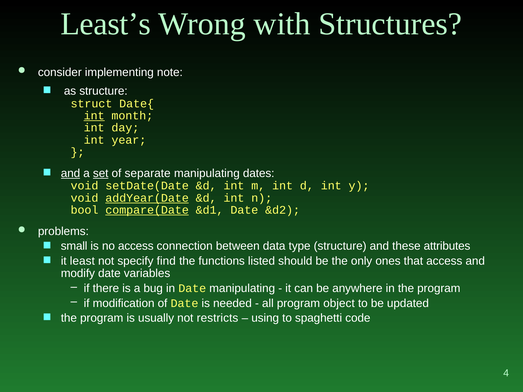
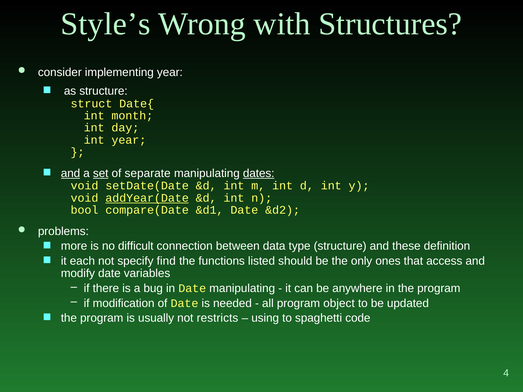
Least’s: Least’s -> Style’s
implementing note: note -> year
int at (94, 116) underline: present -> none
dates underline: none -> present
compare(Date underline: present -> none
small: small -> more
no access: access -> difficult
attributes: attributes -> definition
least: least -> each
